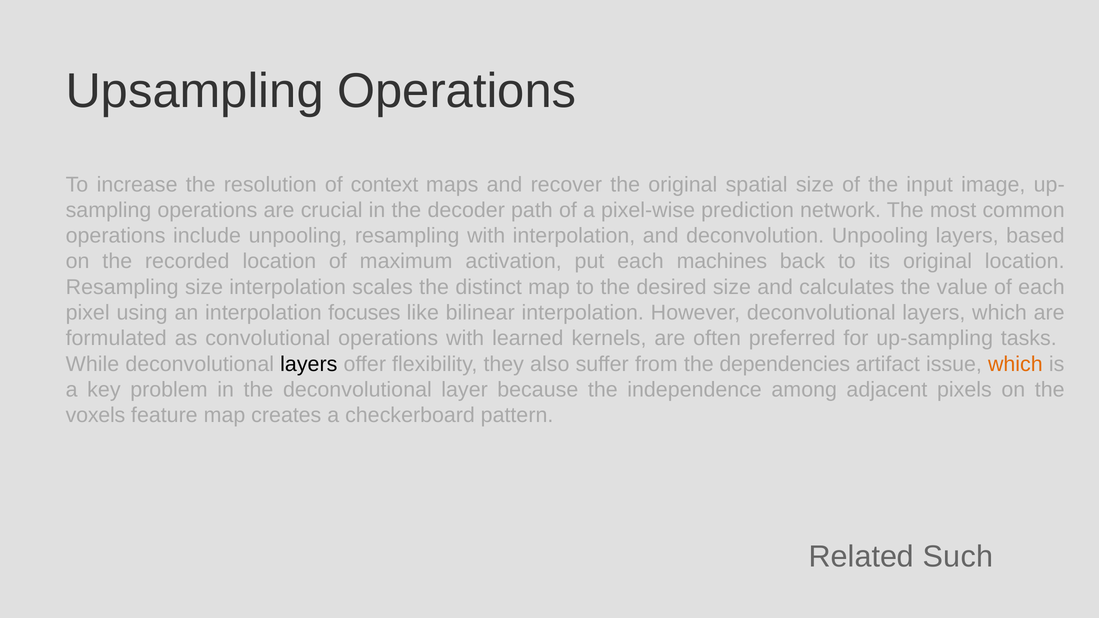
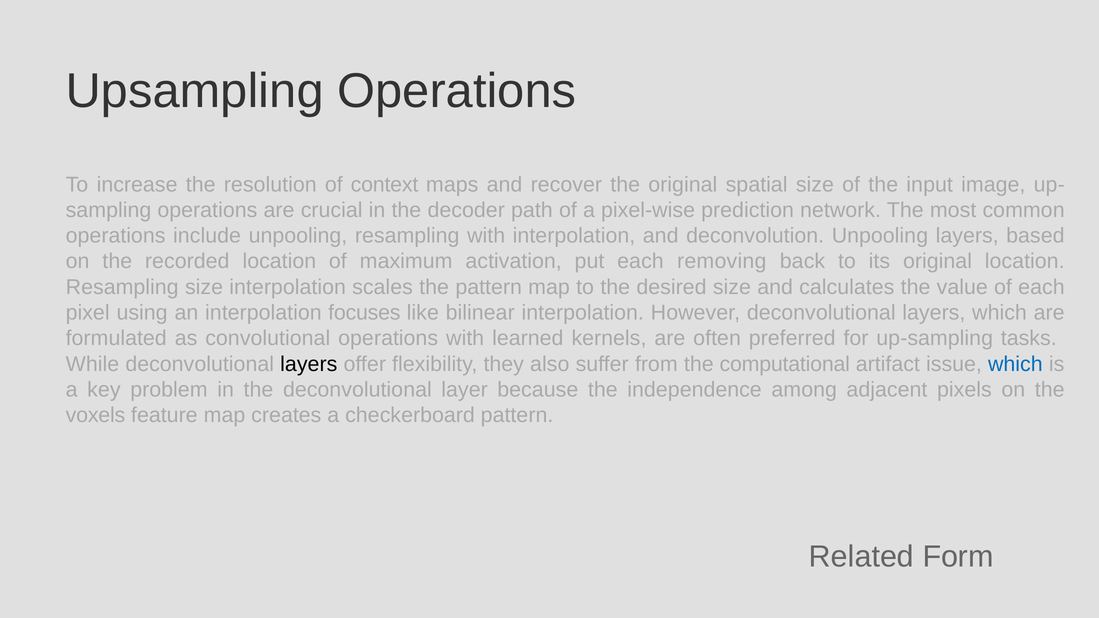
machines: machines -> removing
the distinct: distinct -> pattern
dependencies: dependencies -> computational
which at (1015, 364) colour: orange -> blue
Such: Such -> Form
